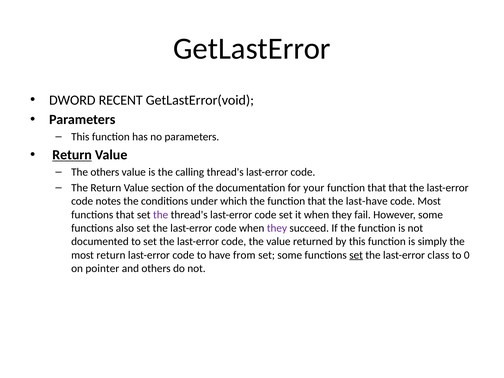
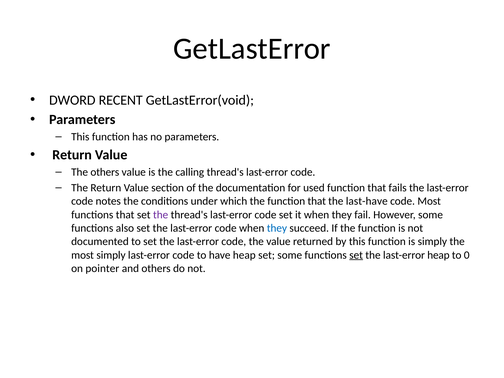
Return at (72, 155) underline: present -> none
your: your -> used
that that: that -> fails
they at (277, 228) colour: purple -> blue
most return: return -> simply
have from: from -> heap
last-error class: class -> heap
